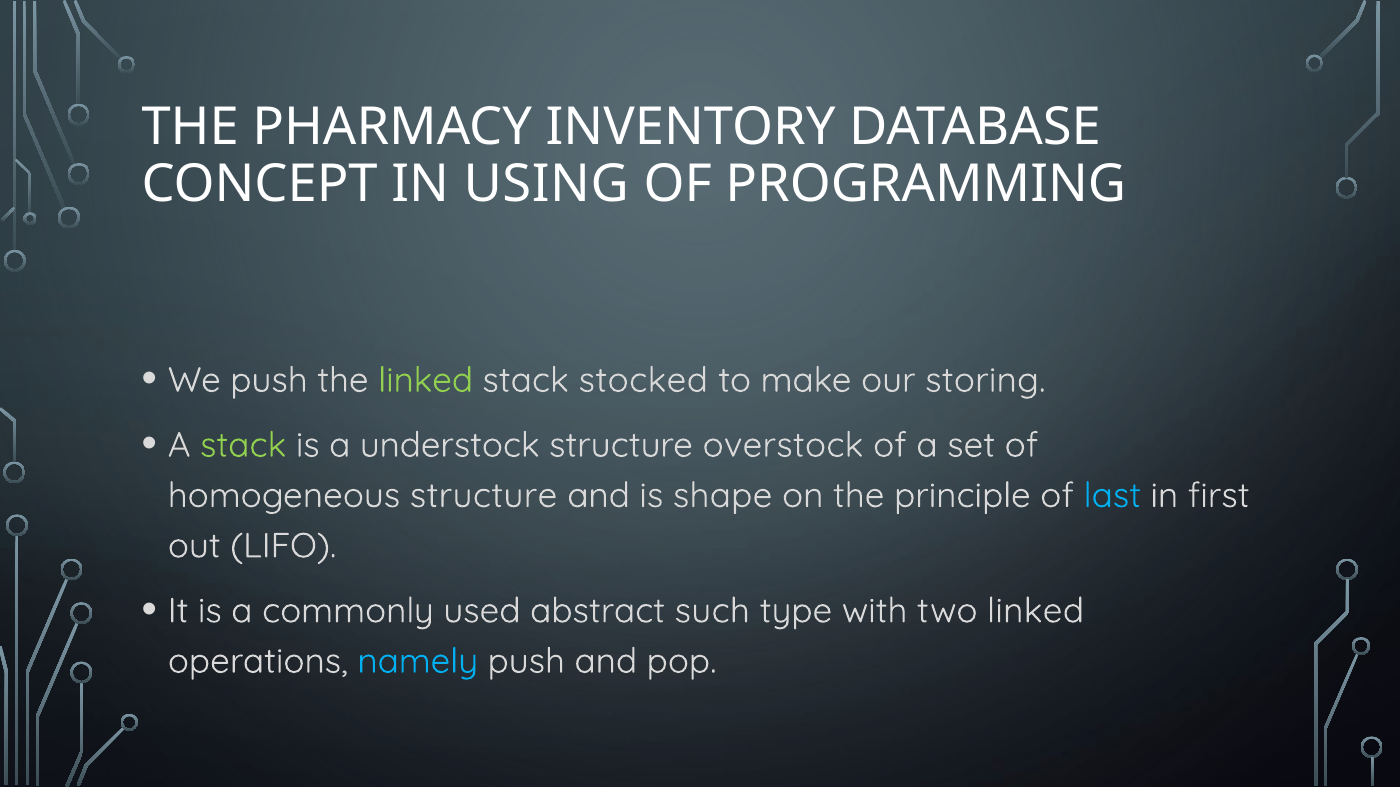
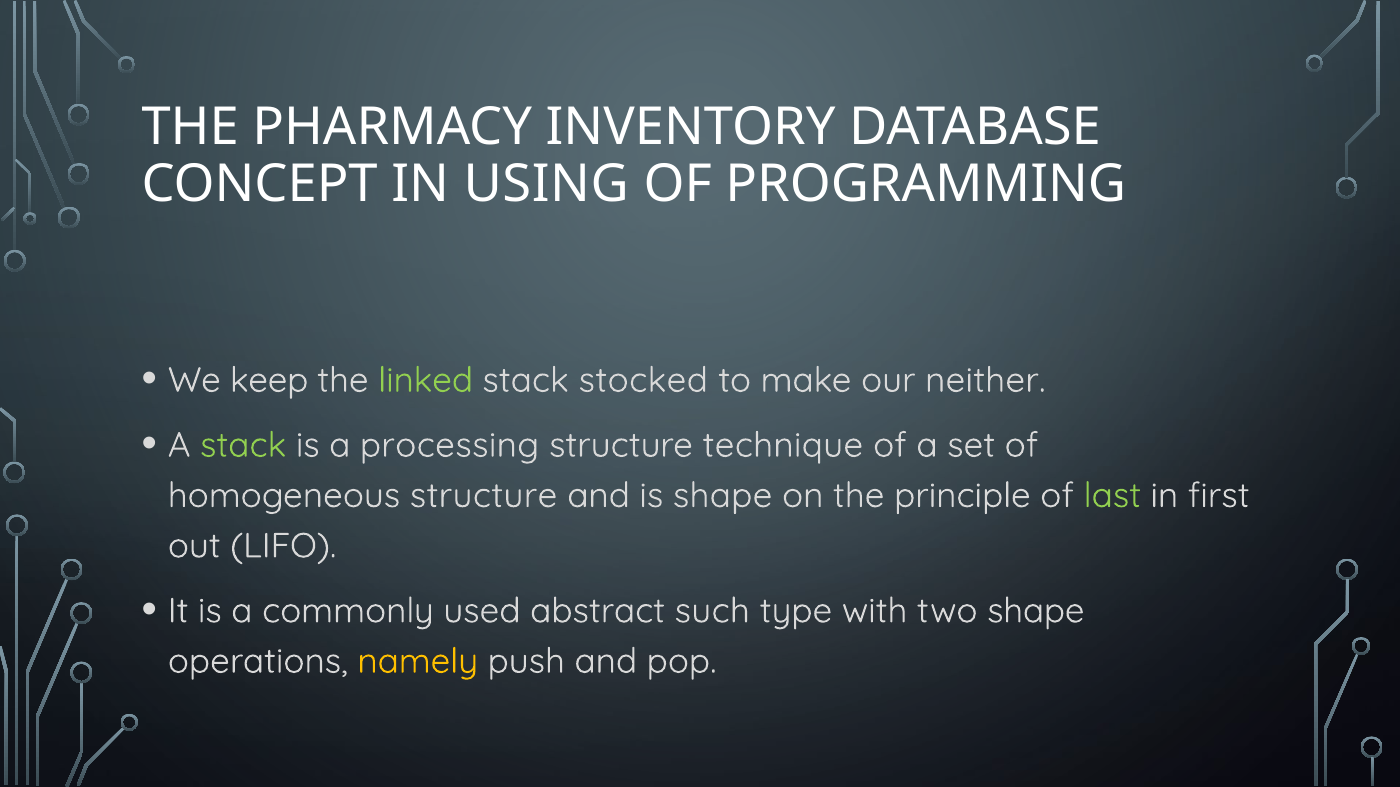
We push: push -> keep
storing: storing -> neither
understock: understock -> processing
overstock: overstock -> technique
last colour: light blue -> light green
two linked: linked -> shape
namely colour: light blue -> yellow
